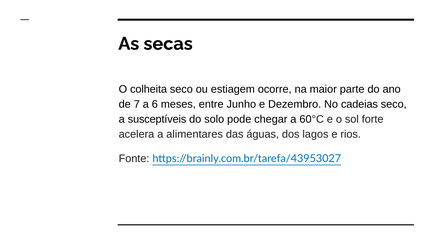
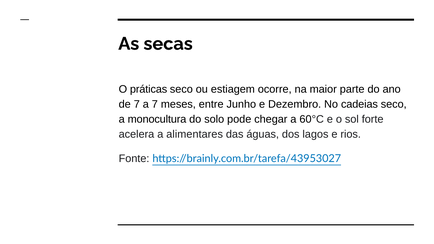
colheita: colheita -> práticas
a 6: 6 -> 7
susceptíveis: susceptíveis -> monocultura
